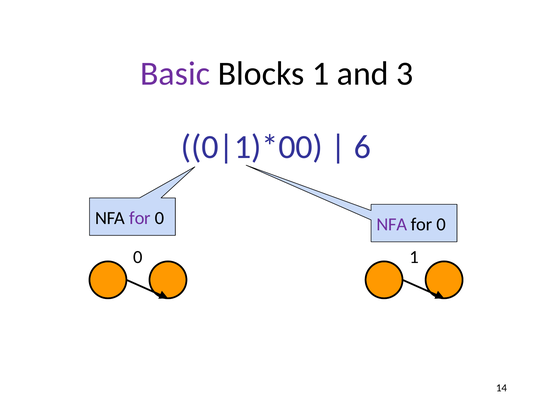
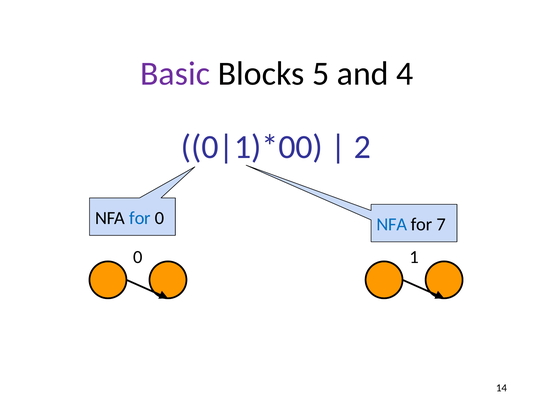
Blocks 1: 1 -> 5
3: 3 -> 4
6: 6 -> 2
for at (140, 218) colour: purple -> blue
NFA at (392, 225) colour: purple -> blue
0 at (441, 225): 0 -> 7
